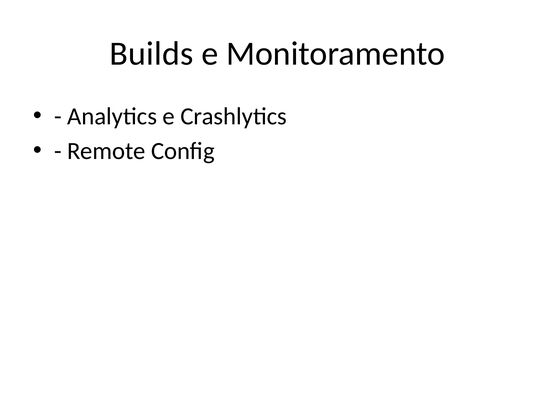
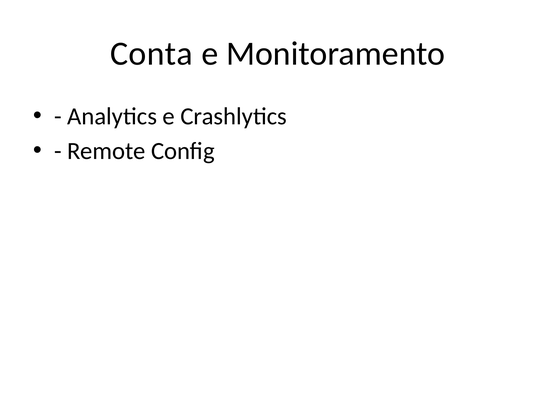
Builds: Builds -> Conta
